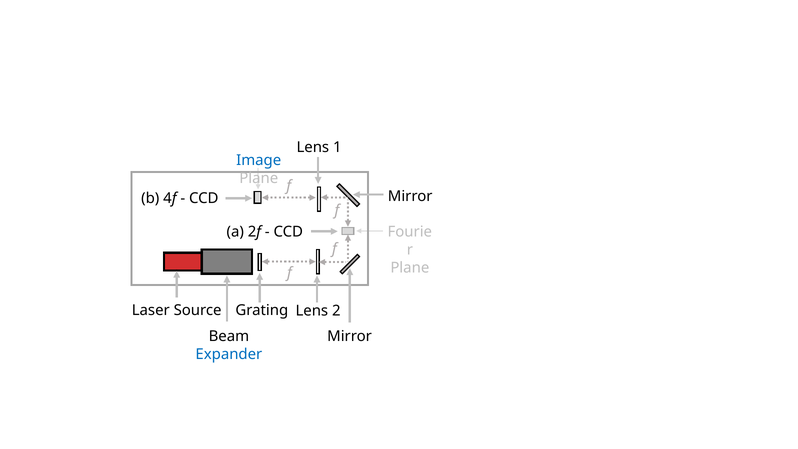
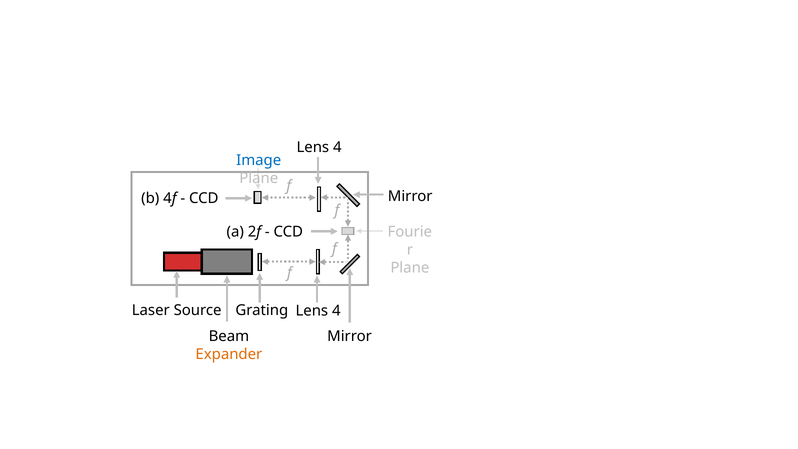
1 at (337, 147): 1 -> 4
2 at (336, 310): 2 -> 4
Expander colour: blue -> orange
